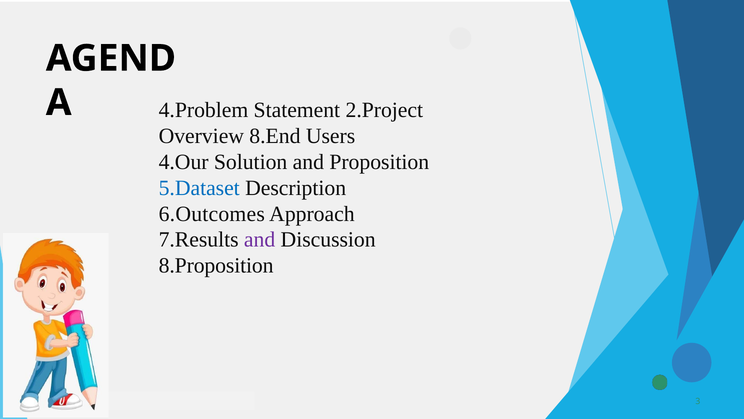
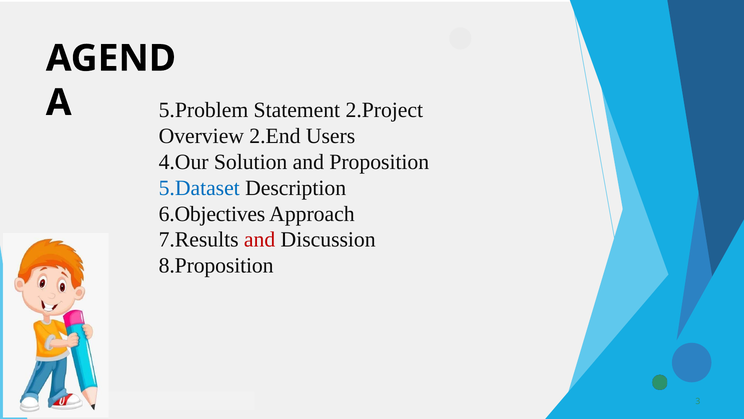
4.Problem: 4.Problem -> 5.Problem
8.End: 8.End -> 2.End
6.Outcomes: 6.Outcomes -> 6.Objectives
and at (260, 239) colour: purple -> red
